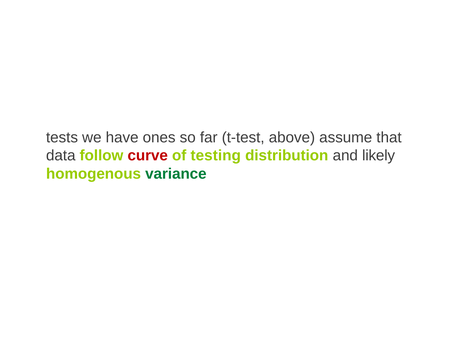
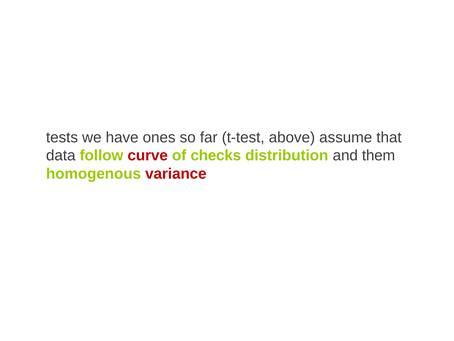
testing: testing -> checks
likely: likely -> them
variance colour: green -> red
